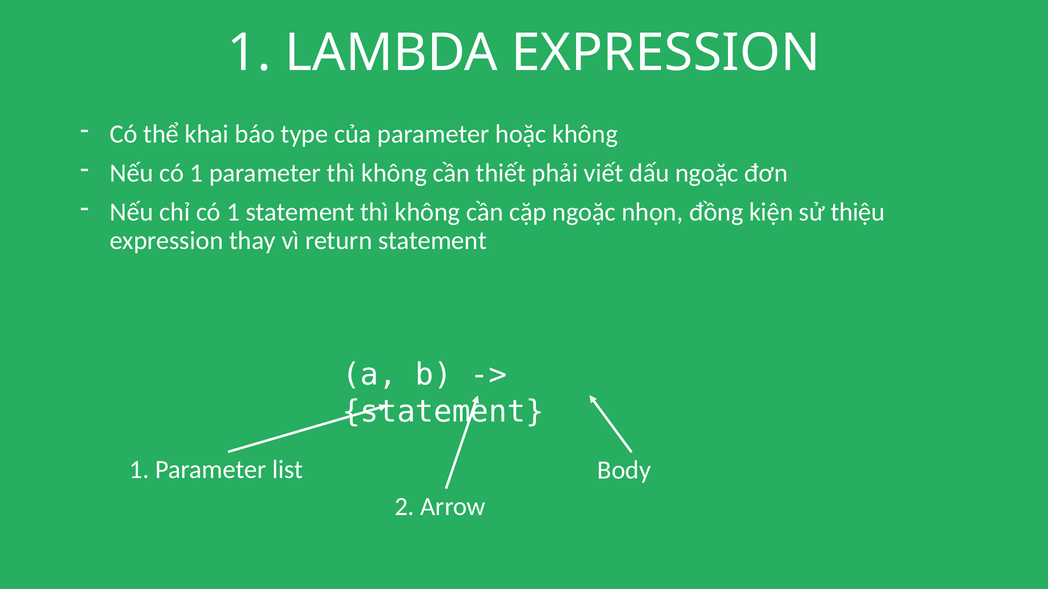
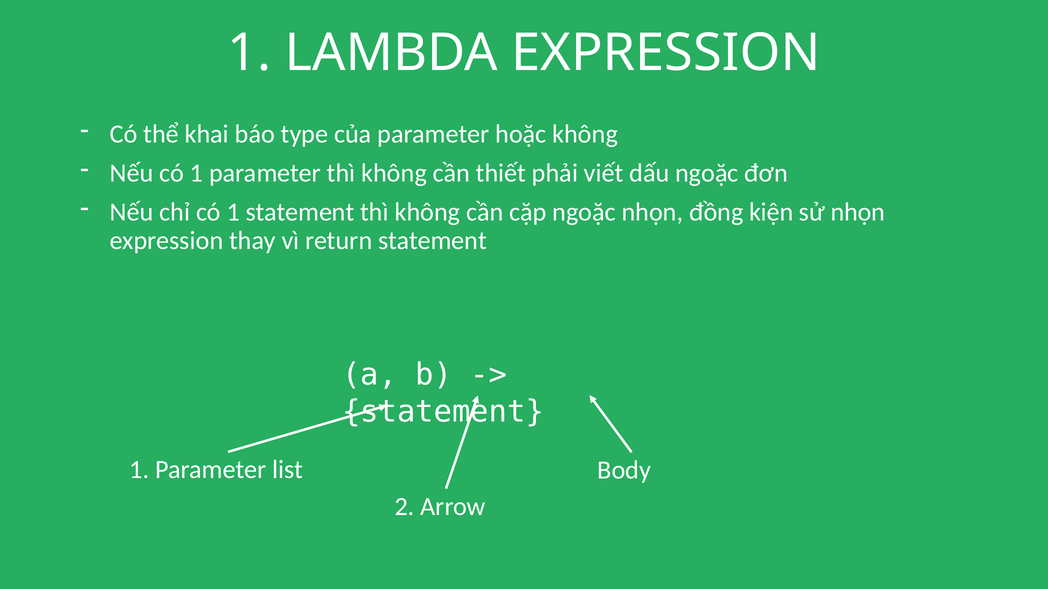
sử thiệu: thiệu -> nhọn
